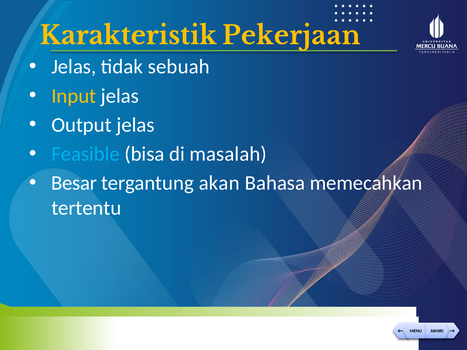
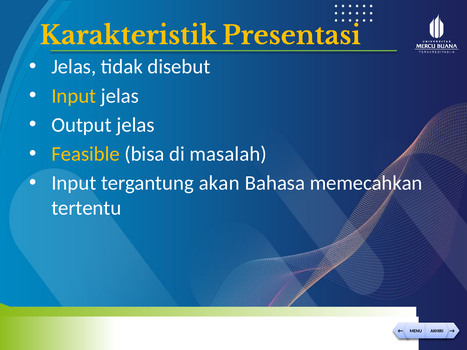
Pekerjaan: Pekerjaan -> Presentasi
sebuah: sebuah -> disebut
Feasible colour: light blue -> yellow
Besar at (74, 183): Besar -> Input
